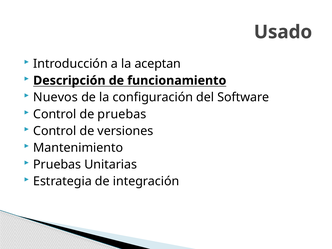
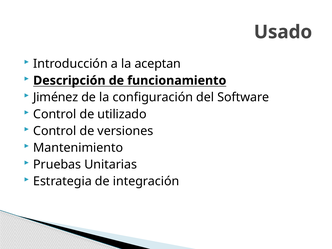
Nuevos: Nuevos -> Jiménez
de pruebas: pruebas -> utilizado
